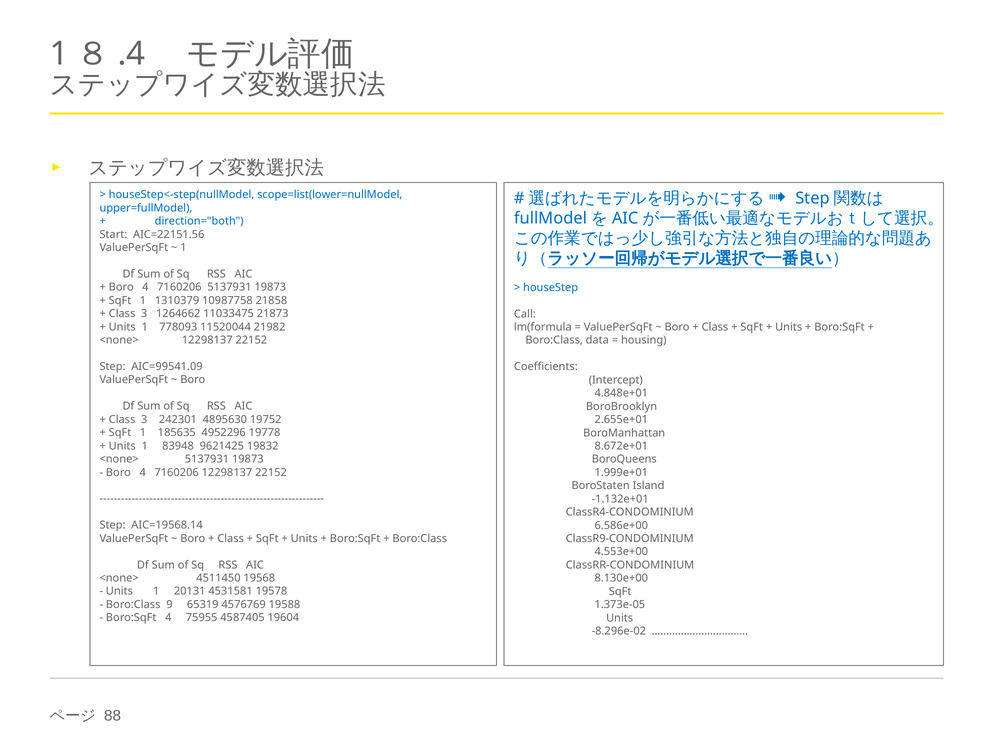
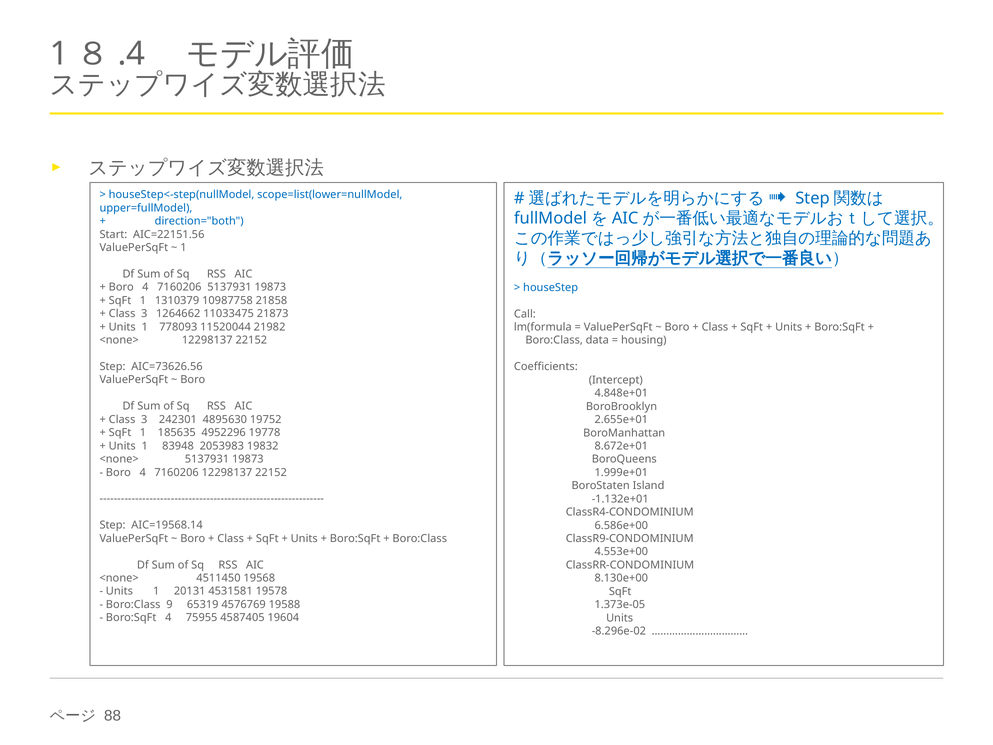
AIC=99541.09: AIC=99541.09 -> AIC=73626.56
9621425: 9621425 -> 2053983
